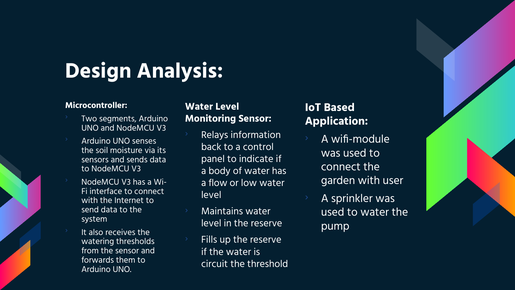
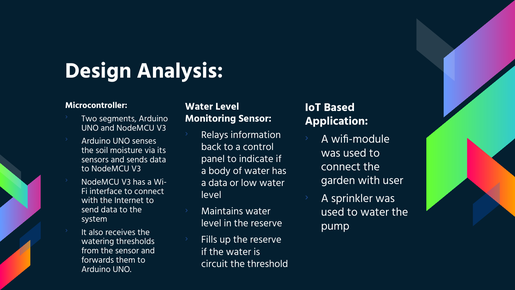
a flow: flow -> data
